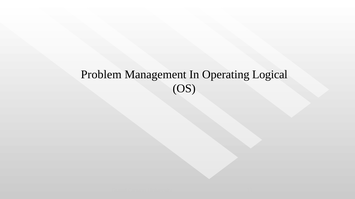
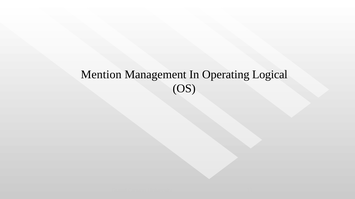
Problem: Problem -> Mention
